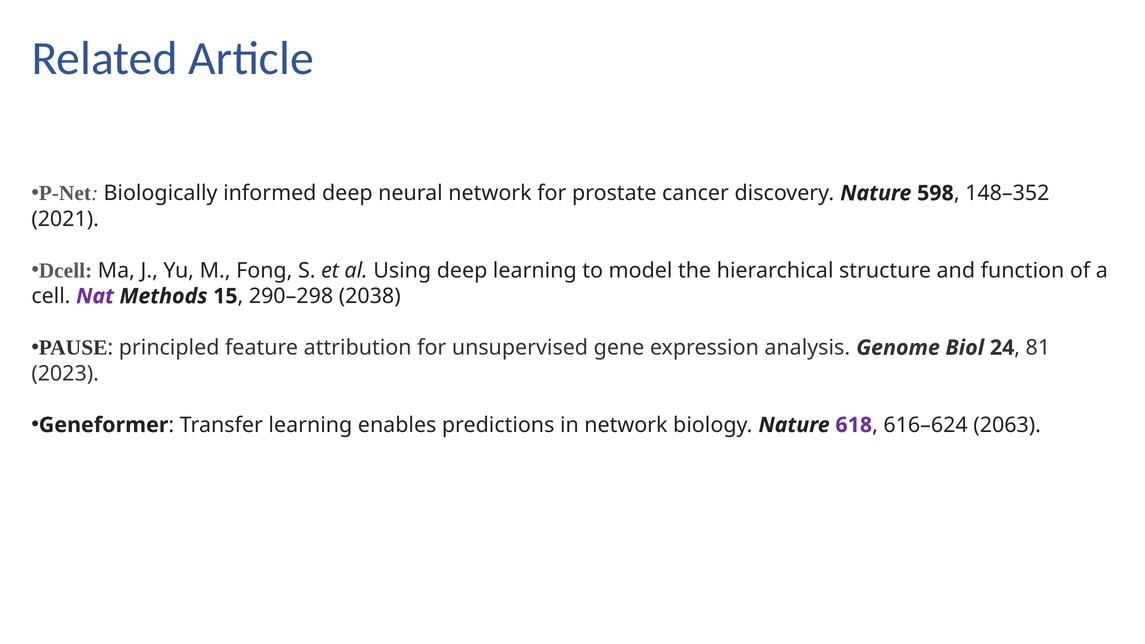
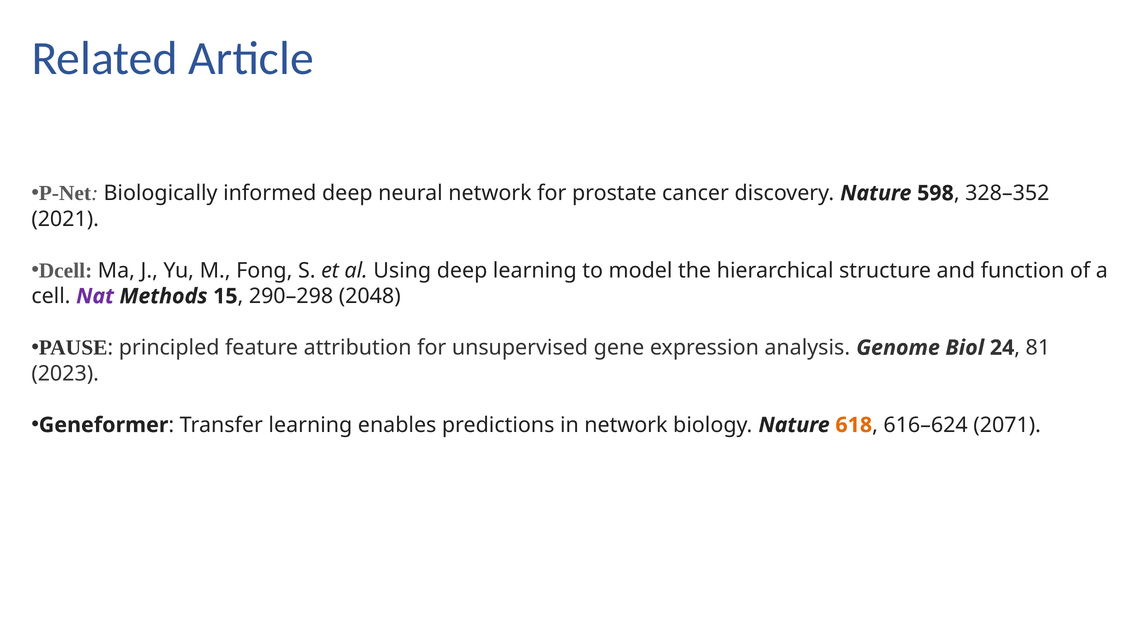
148–352: 148–352 -> 328–352
2038: 2038 -> 2048
618 colour: purple -> orange
2063: 2063 -> 2071
